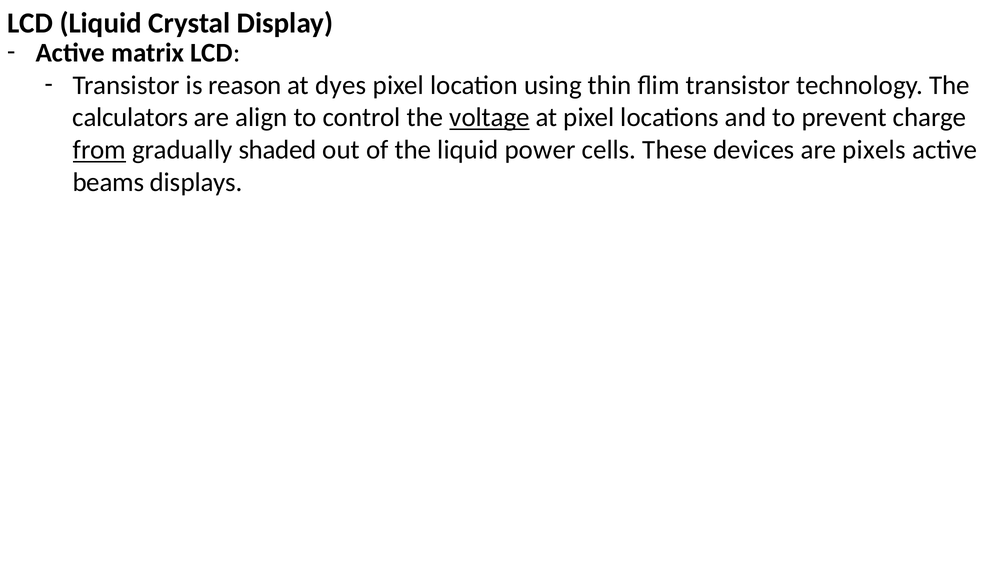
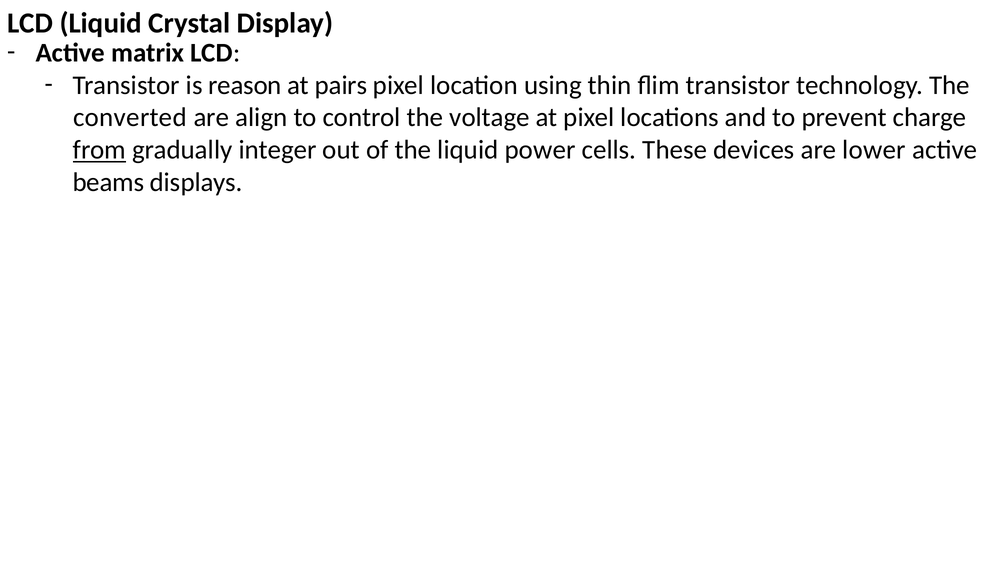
dyes: dyes -> pairs
calculators: calculators -> converted
voltage underline: present -> none
shaded: shaded -> integer
pixels: pixels -> lower
